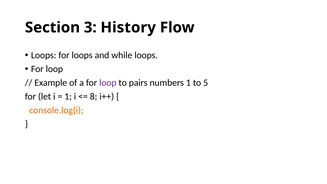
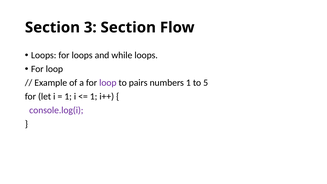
3 History: History -> Section
8 at (94, 96): 8 -> 1
console.log(i colour: orange -> purple
